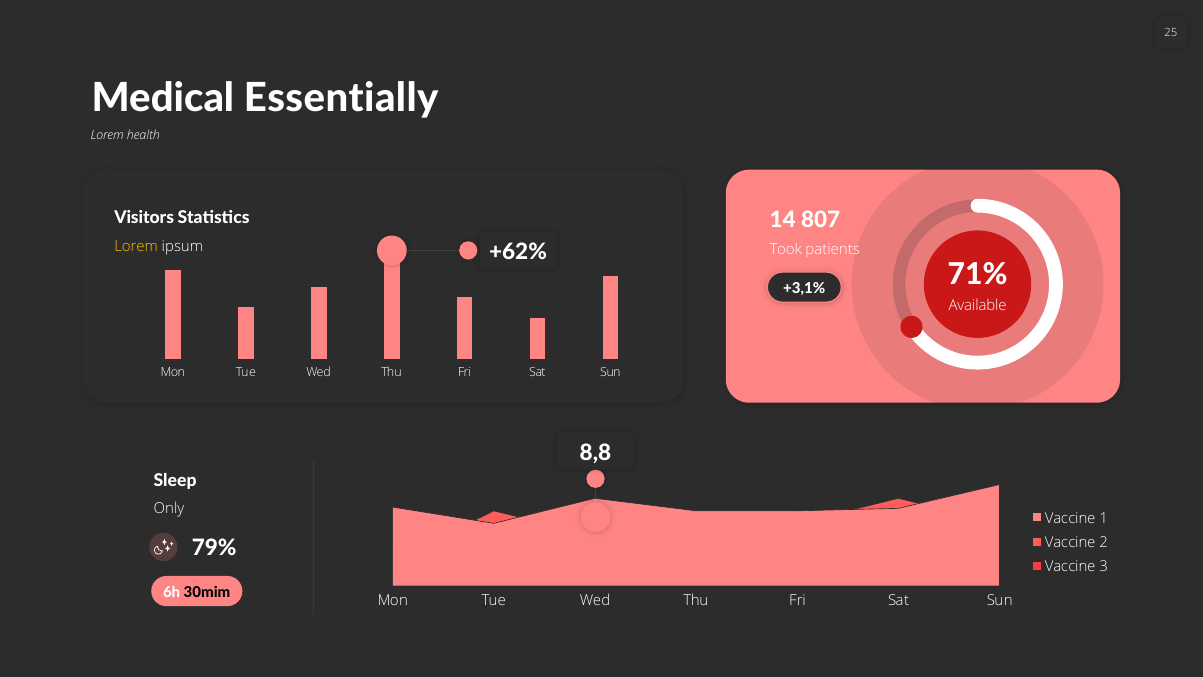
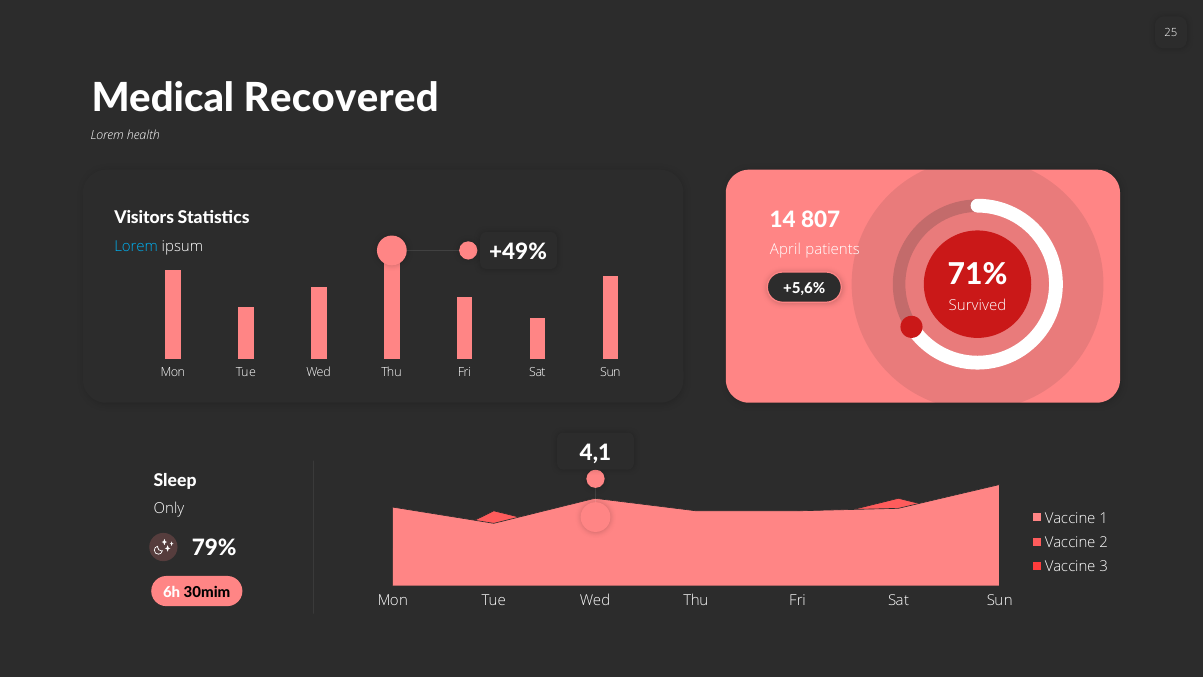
Essentially: Essentially -> Recovered
Lorem at (136, 246) colour: yellow -> light blue
+62%: +62% -> +49%
Took: Took -> April
+3,1%: +3,1% -> +5,6%
Available: Available -> Survived
8,8: 8,8 -> 4,1
